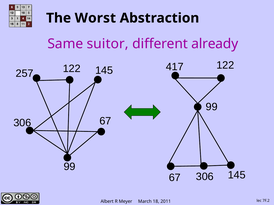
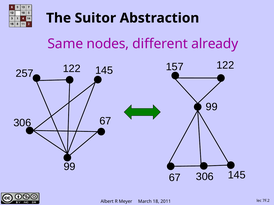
Worst: Worst -> Suitor
suitor: suitor -> nodes
417: 417 -> 157
